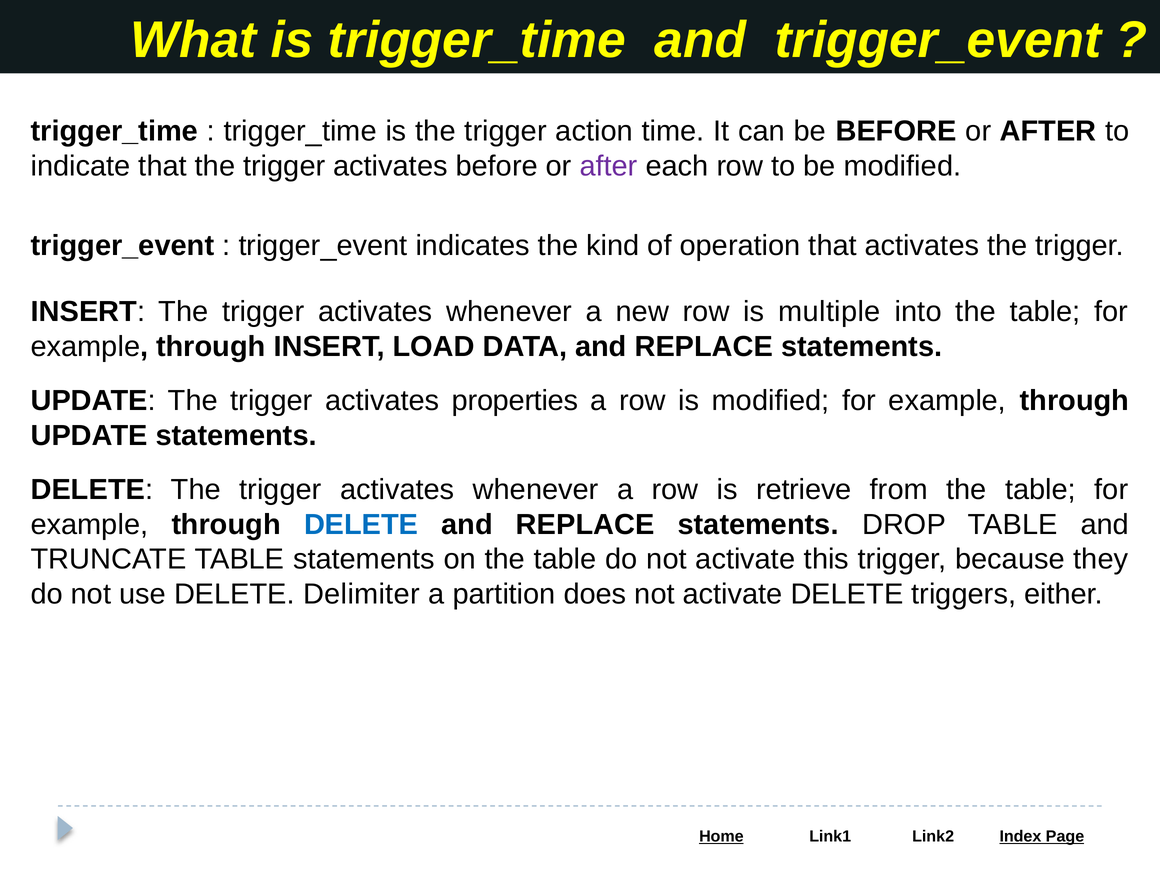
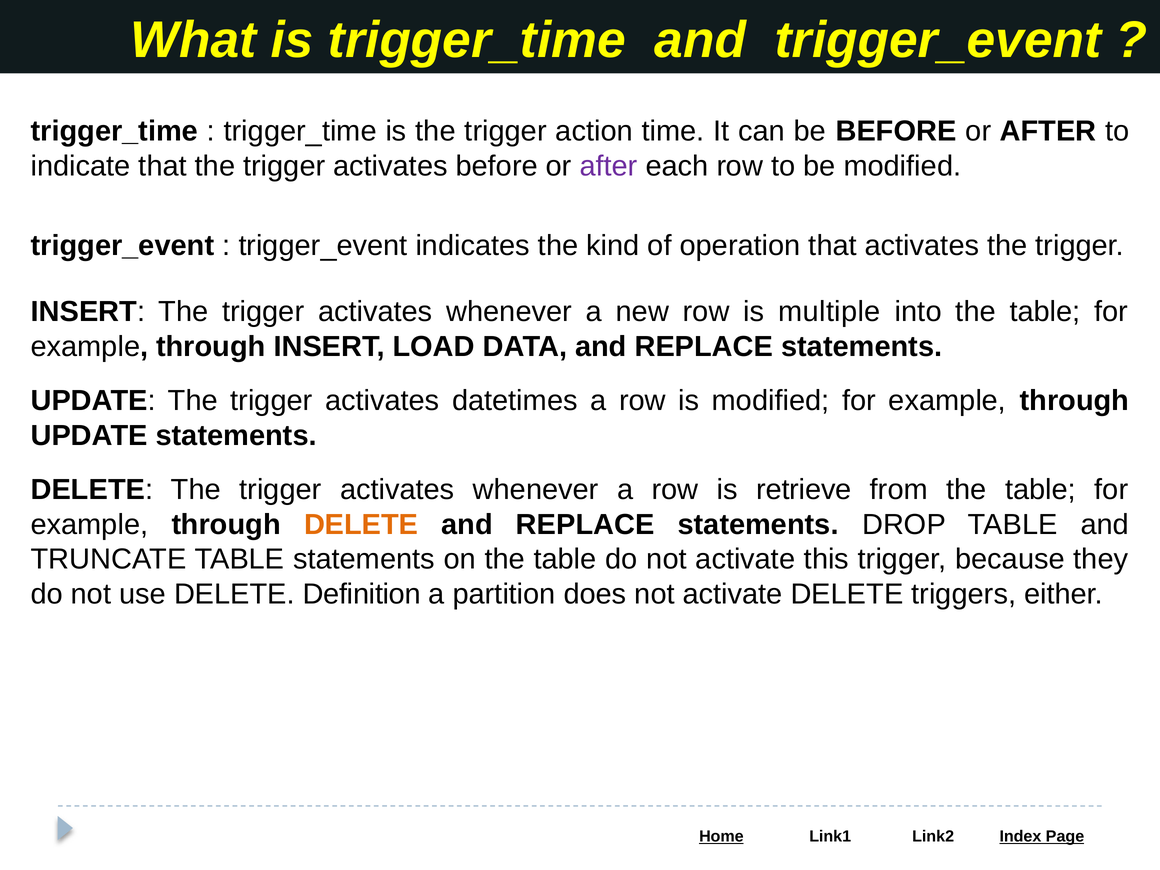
properties: properties -> datetimes
DELETE at (361, 525) colour: blue -> orange
Delimiter: Delimiter -> Definition
